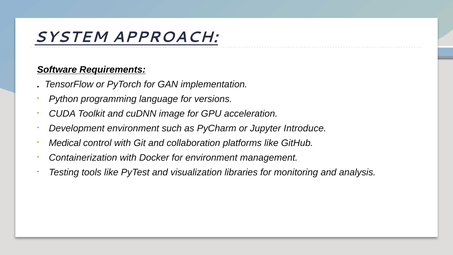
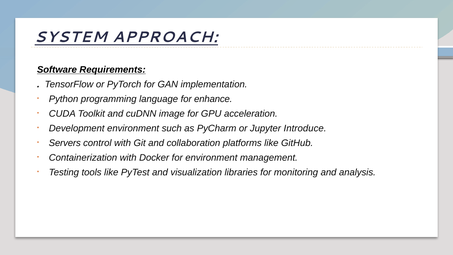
versions: versions -> enhance
Medical: Medical -> Servers
